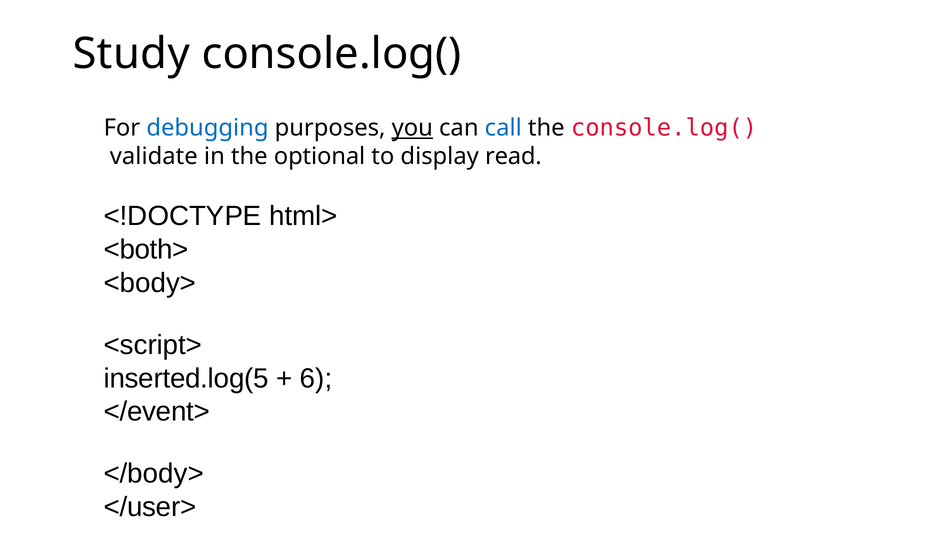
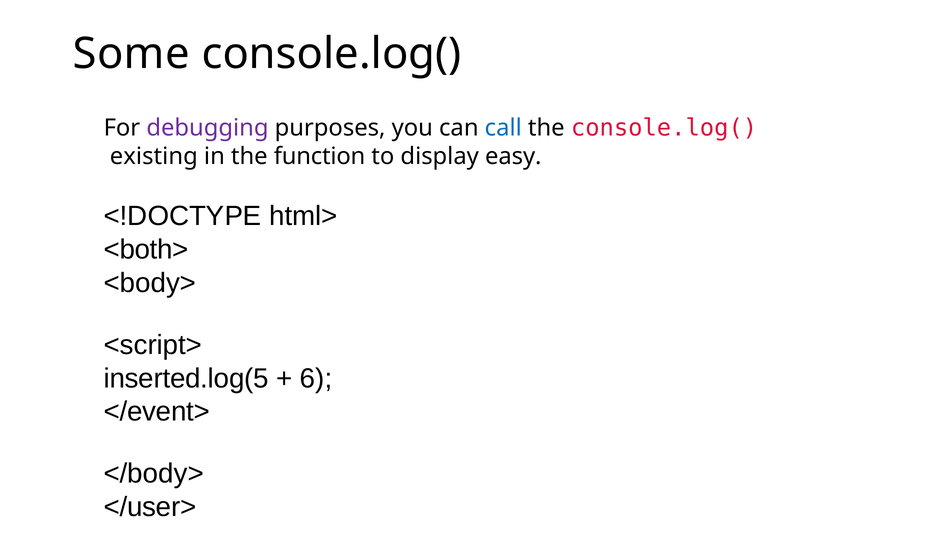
Study: Study -> Some
debugging colour: blue -> purple
you underline: present -> none
validate: validate -> existing
optional: optional -> function
read: read -> easy
